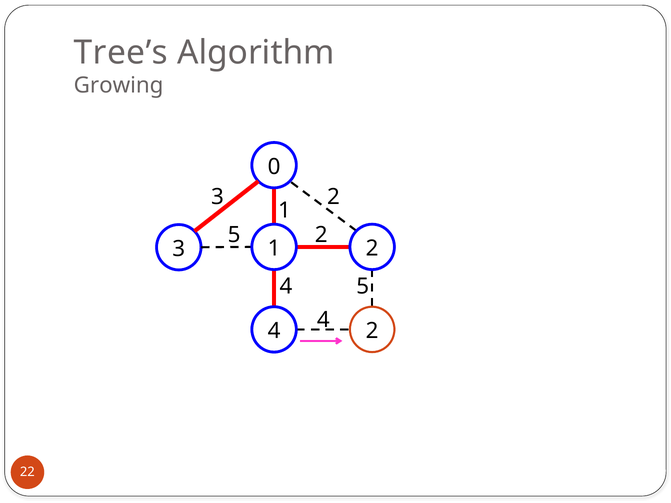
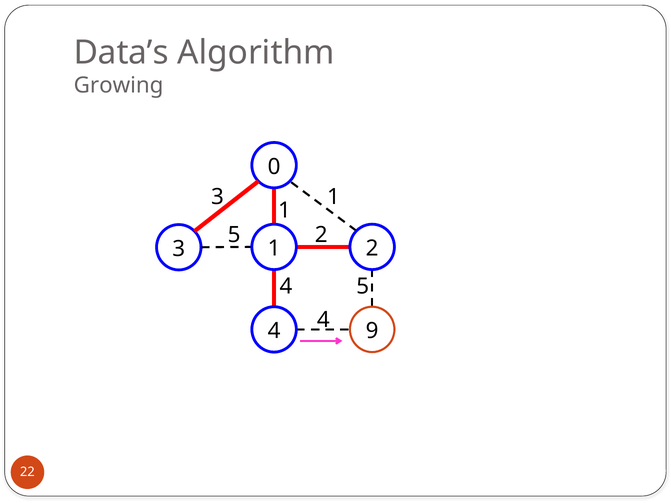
Tree’s: Tree’s -> Data’s
2 at (333, 197): 2 -> 1
4 2: 2 -> 9
